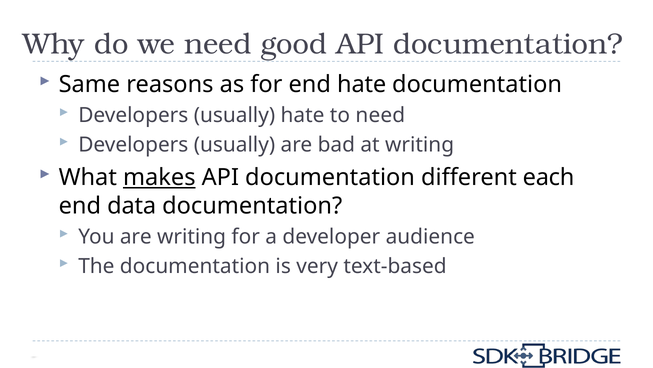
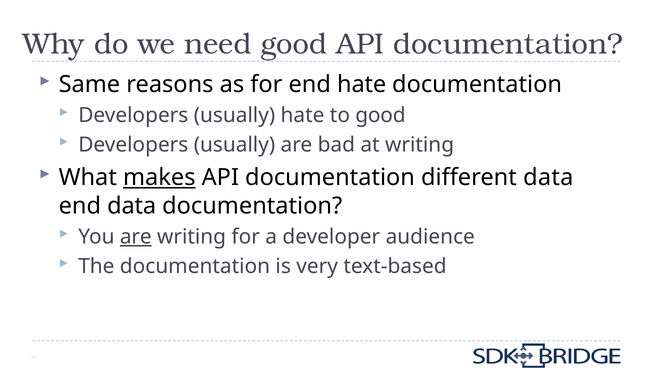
to need: need -> good
different each: each -> data
are at (136, 236) underline: none -> present
